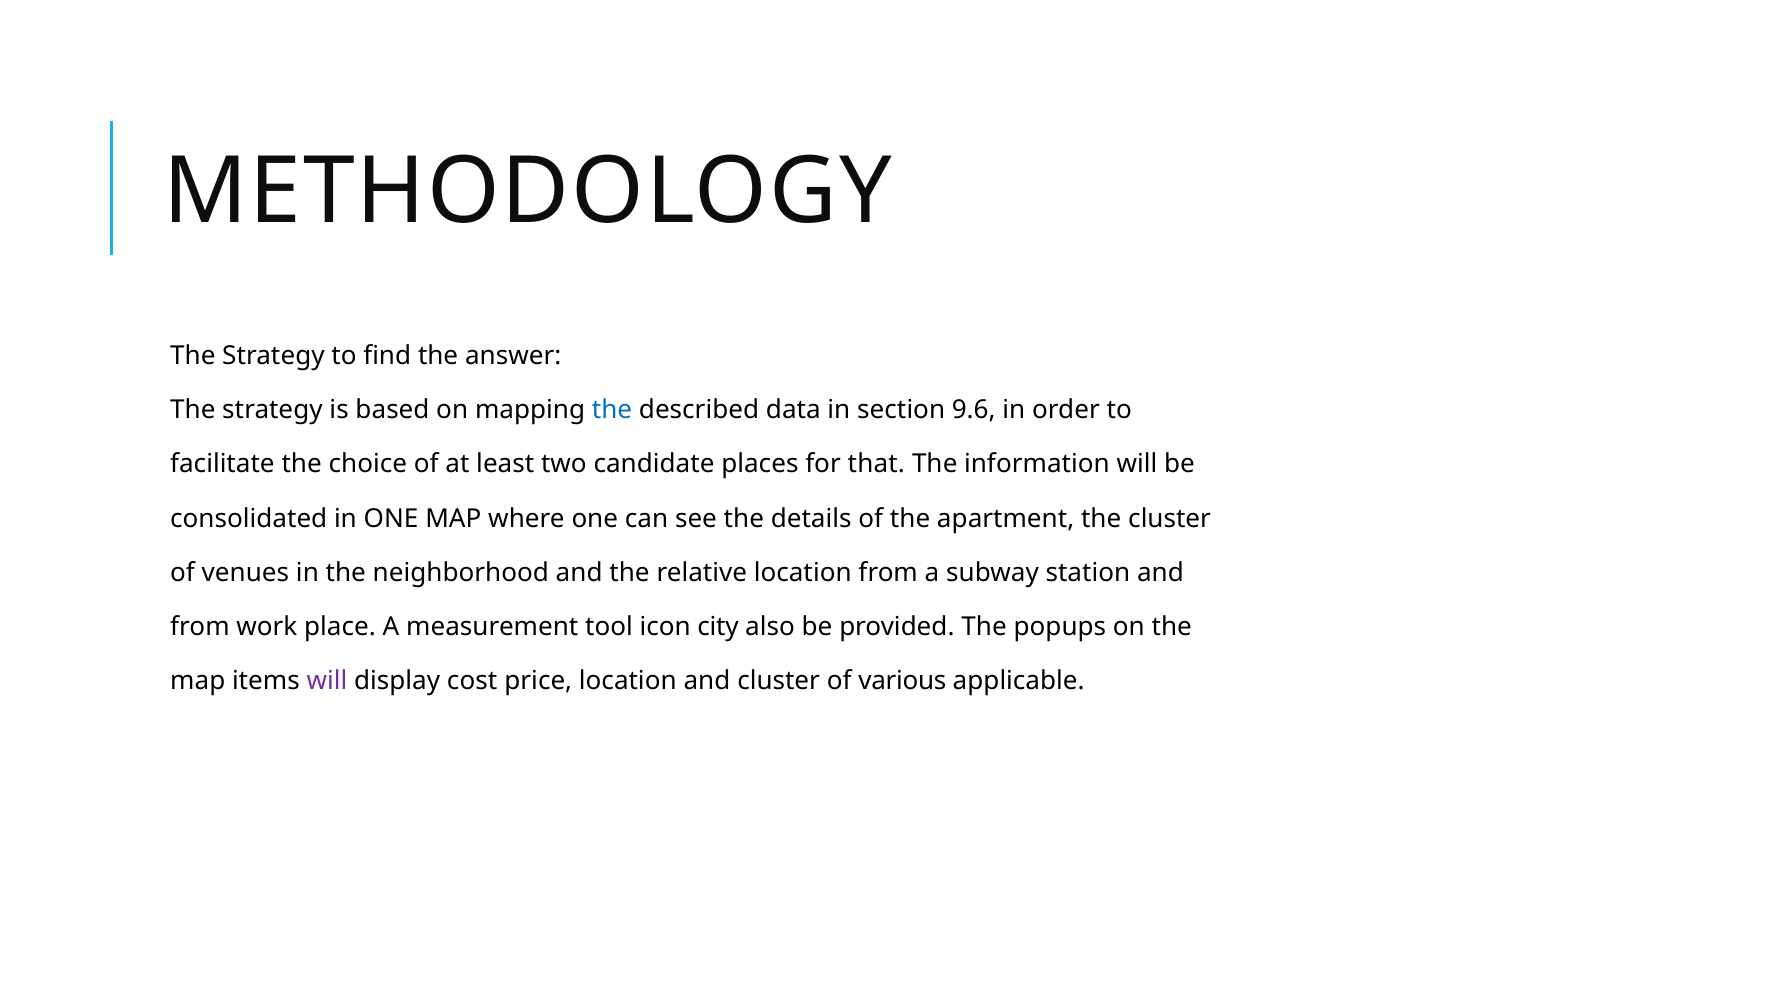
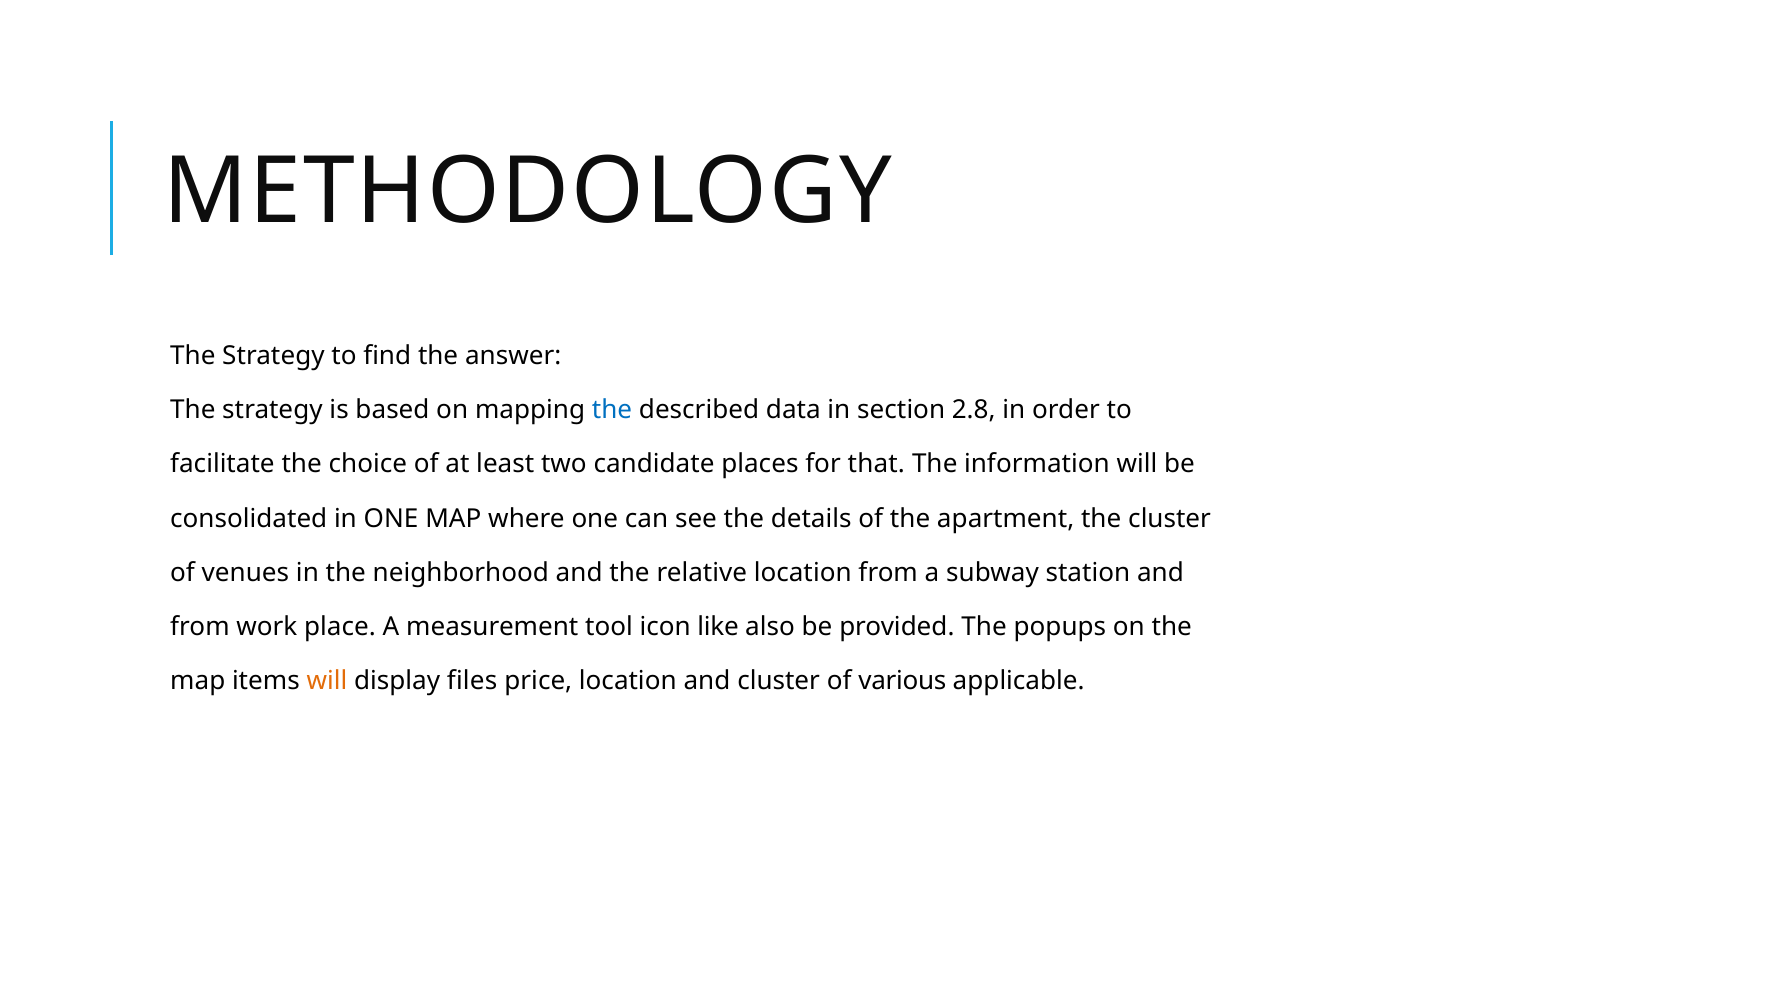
9.6: 9.6 -> 2.8
city: city -> like
will at (327, 682) colour: purple -> orange
cost: cost -> files
